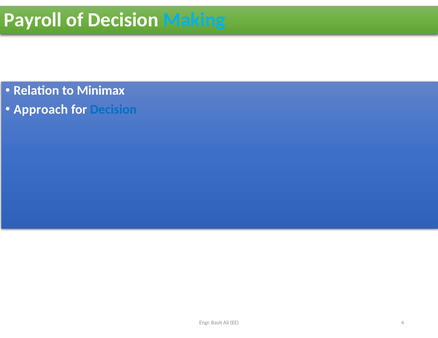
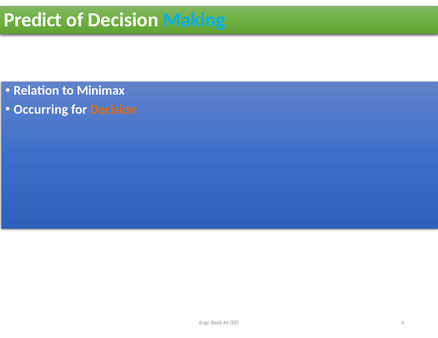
Payroll: Payroll -> Predict
Approach: Approach -> Occurring
Decision at (113, 110) colour: blue -> orange
